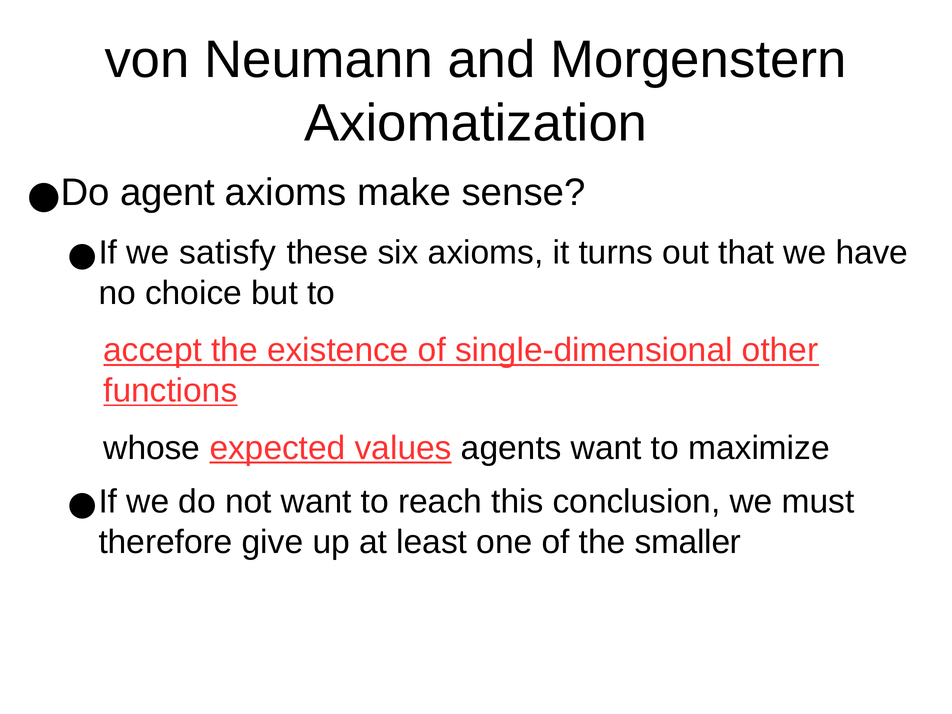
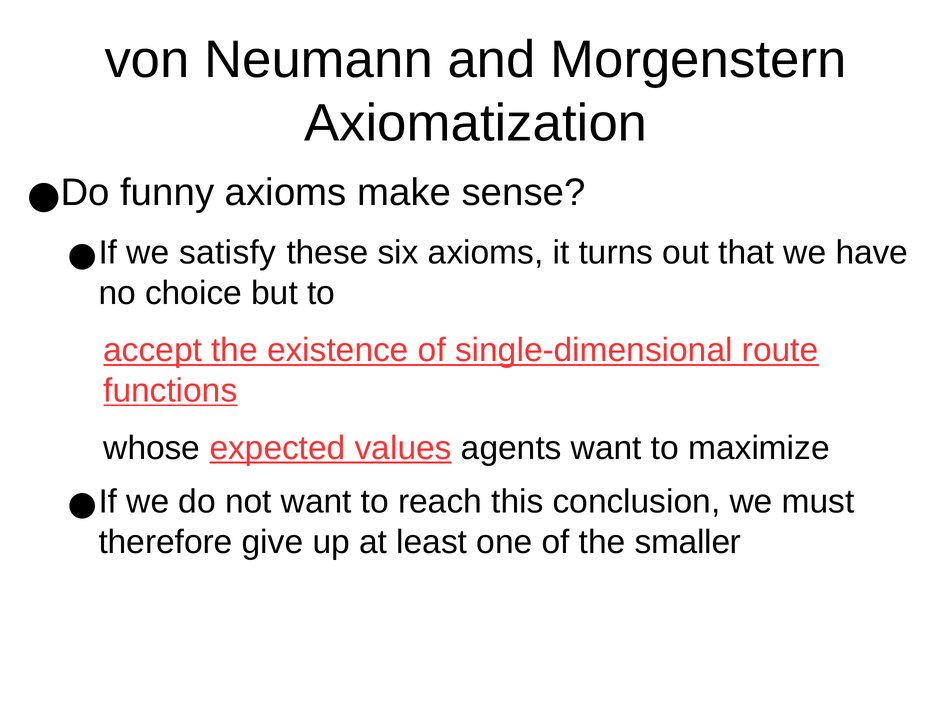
agent: agent -> funny
other: other -> route
